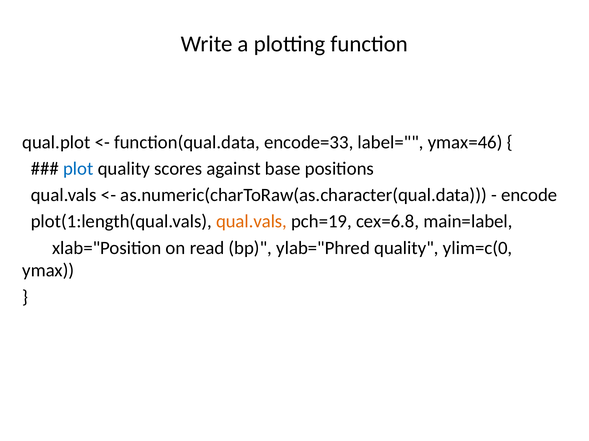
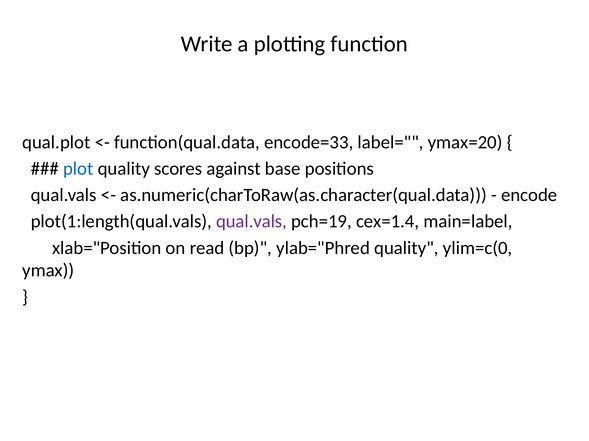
ymax=46: ymax=46 -> ymax=20
qual.vals at (251, 222) colour: orange -> purple
cex=6.8: cex=6.8 -> cex=1.4
